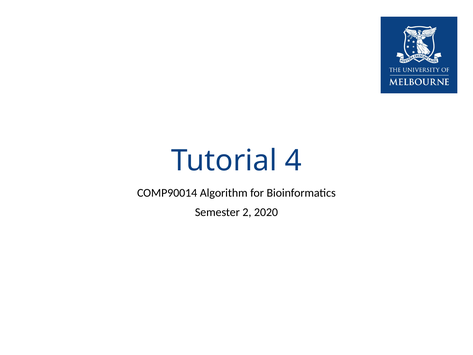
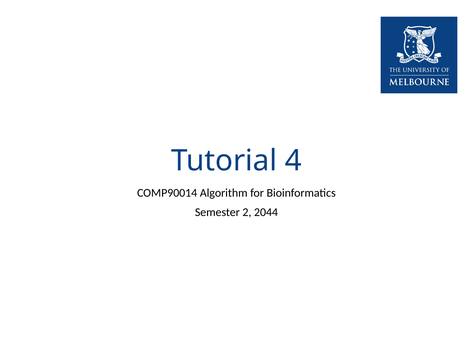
2020: 2020 -> 2044
